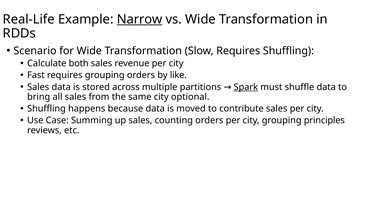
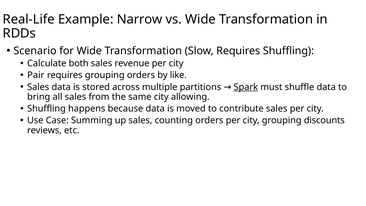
Narrow underline: present -> none
Fast: Fast -> Pair
optional: optional -> allowing
principles: principles -> discounts
